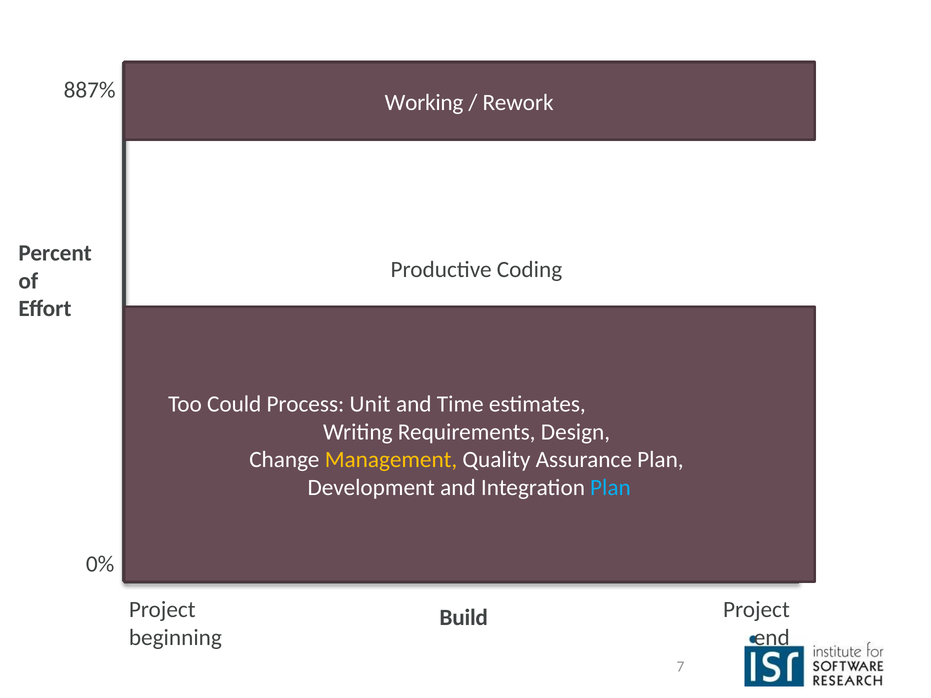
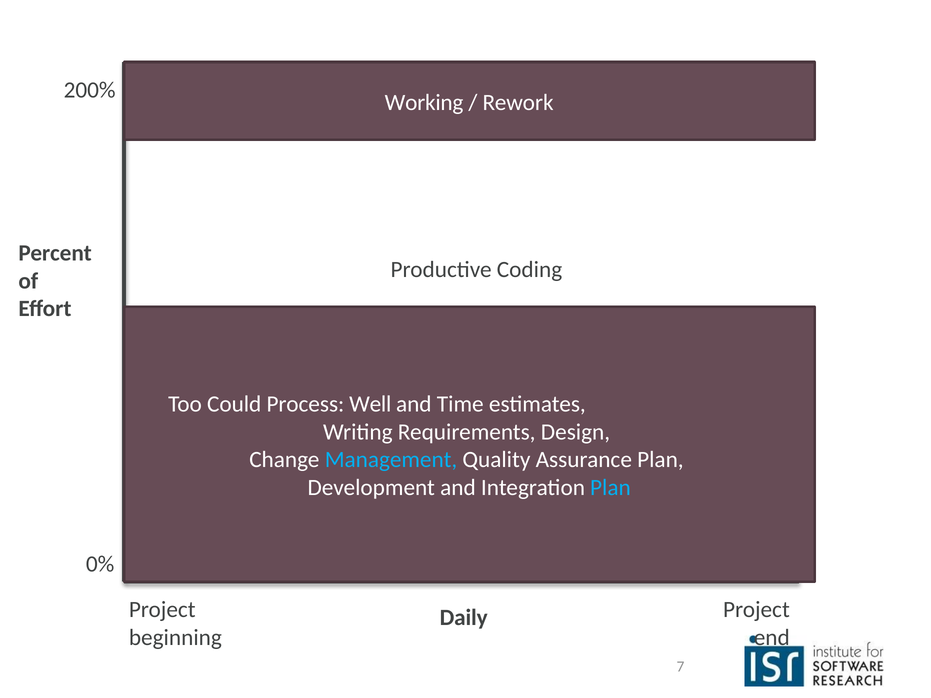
887%: 887% -> 200%
Unit: Unit -> Well
Management colour: yellow -> light blue
Build: Build -> Daily
